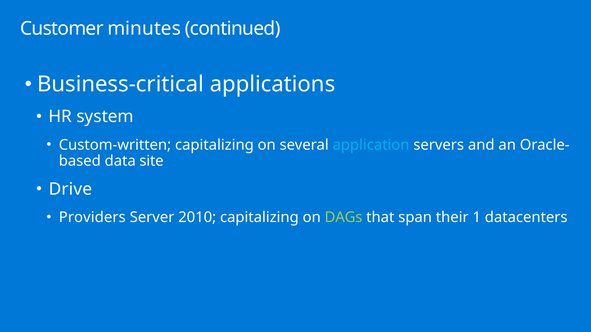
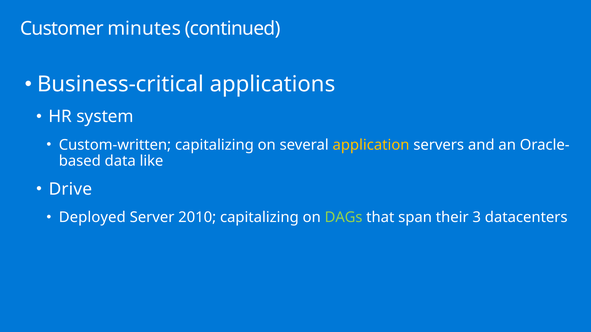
application colour: light blue -> yellow
site: site -> like
Providers: Providers -> Deployed
1: 1 -> 3
